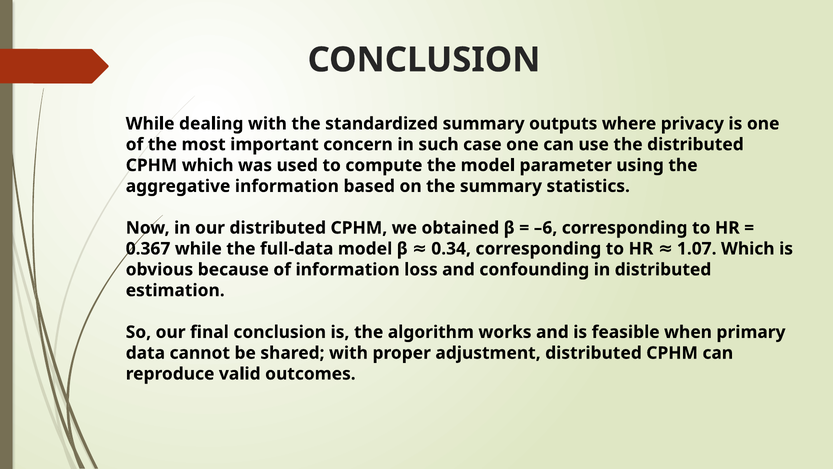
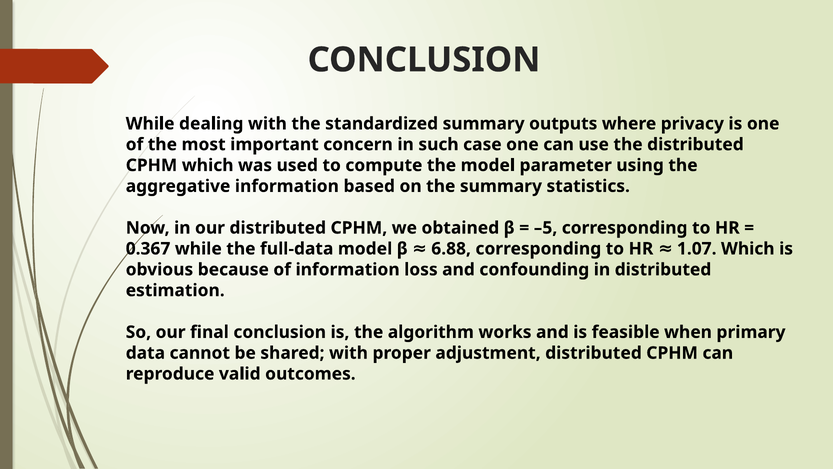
–6: –6 -> –5
0.34: 0.34 -> 6.88
